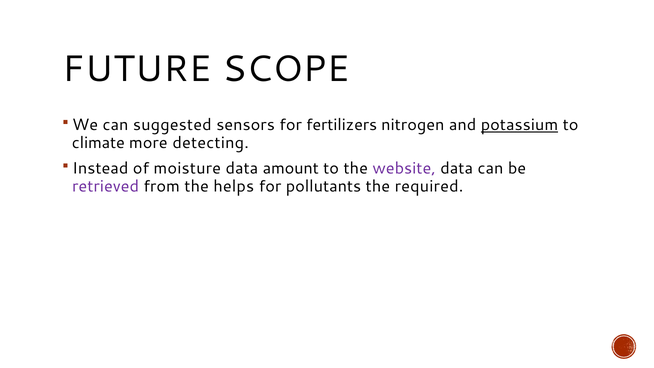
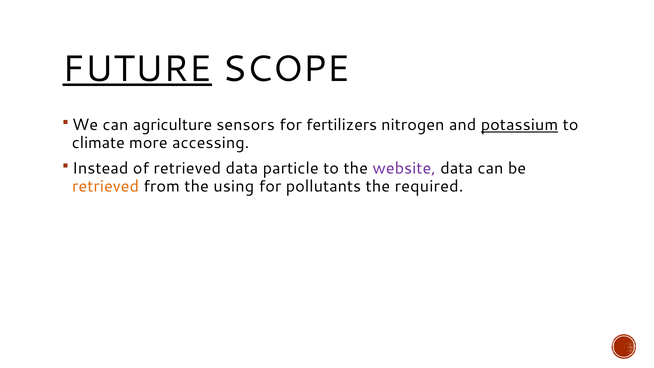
FUTURE underline: none -> present
suggested: suggested -> agriculture
detecting: detecting -> accessing
of moisture: moisture -> retrieved
amount: amount -> particle
retrieved at (106, 186) colour: purple -> orange
helps: helps -> using
